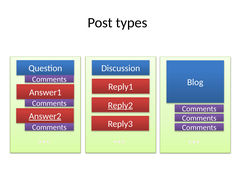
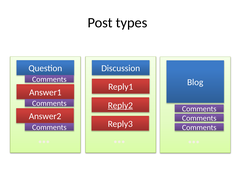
Answer2 underline: present -> none
